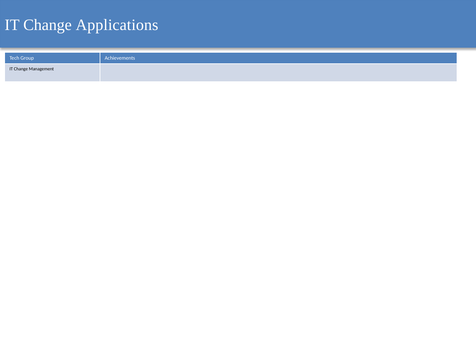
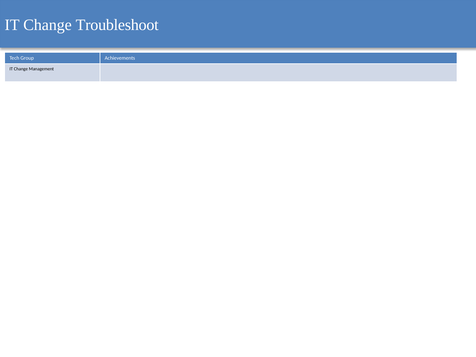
Applications: Applications -> Troubleshoot
